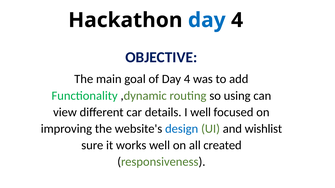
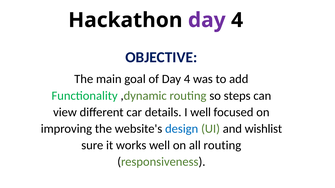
day at (207, 20) colour: blue -> purple
using: using -> steps
all created: created -> routing
